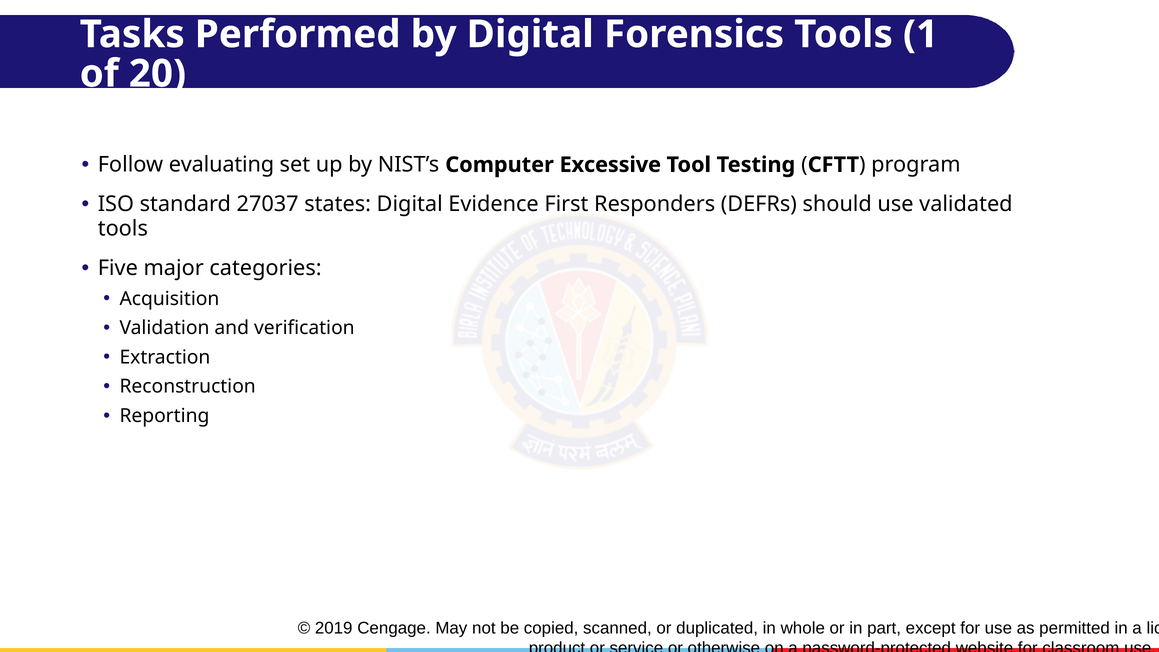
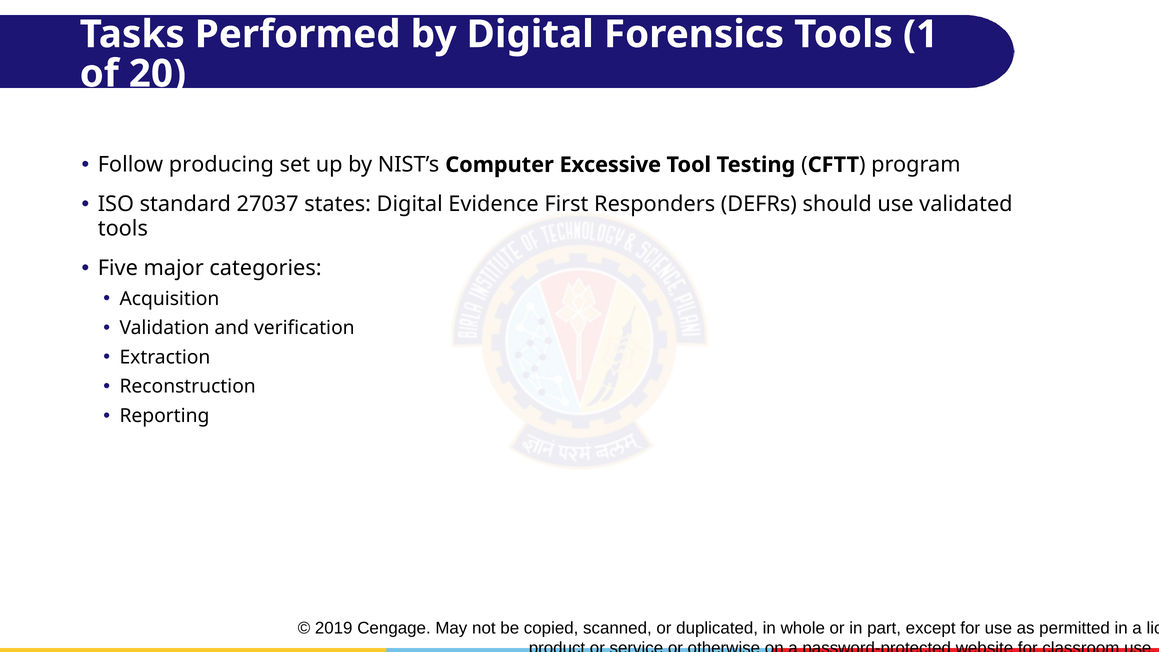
evaluating: evaluating -> producing
